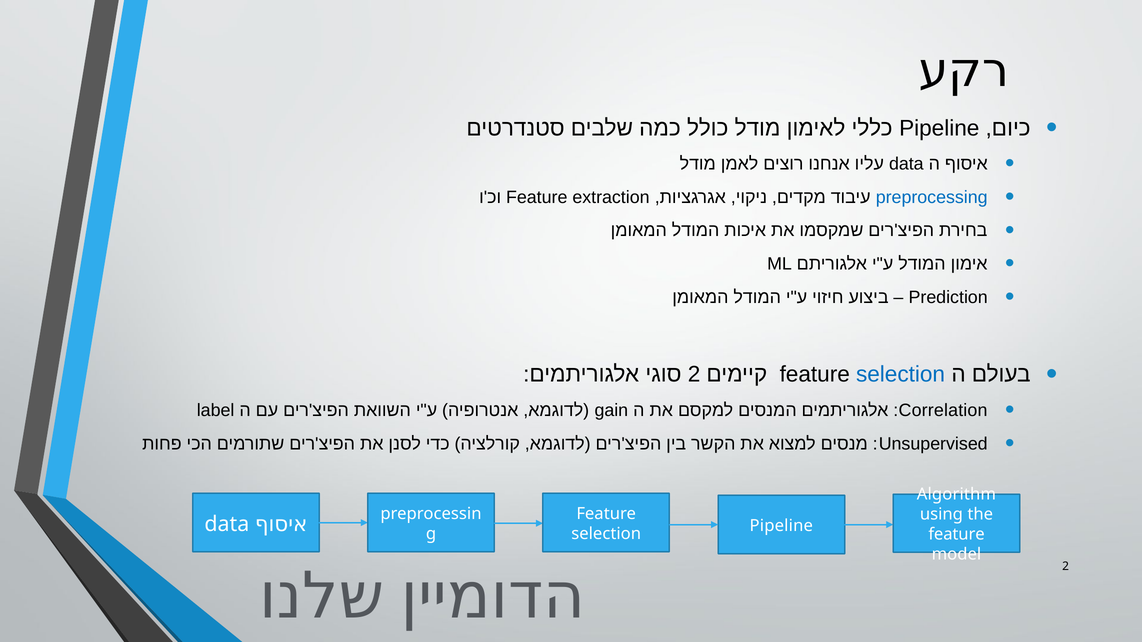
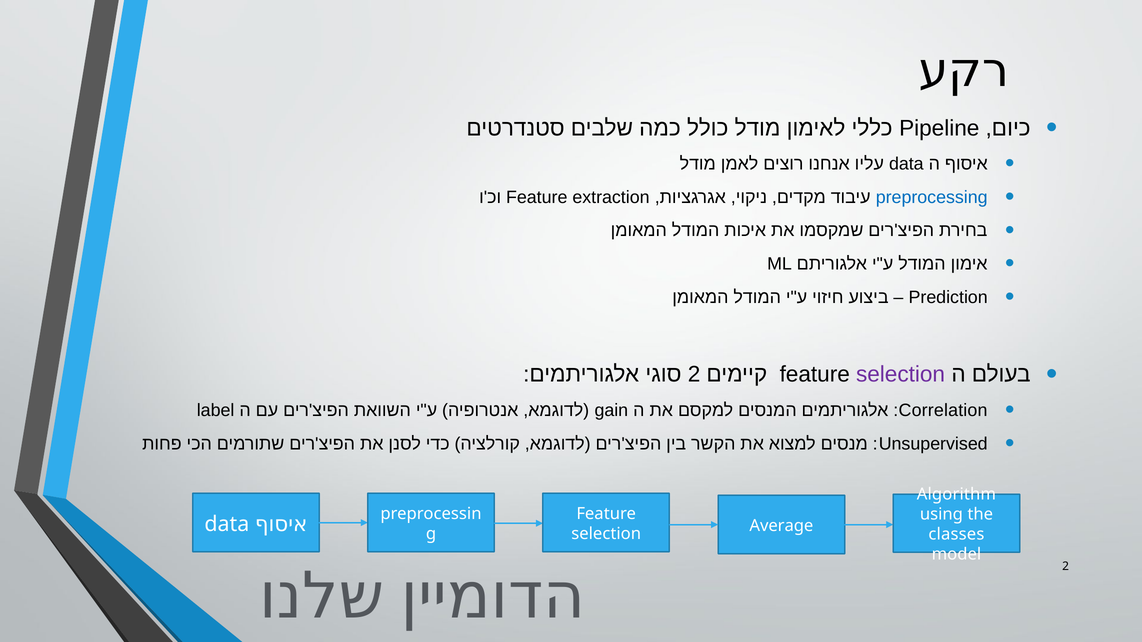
selection at (901, 375) colour: blue -> purple
selection Pipeline: Pipeline -> Average
feature at (957, 535): feature -> classes
